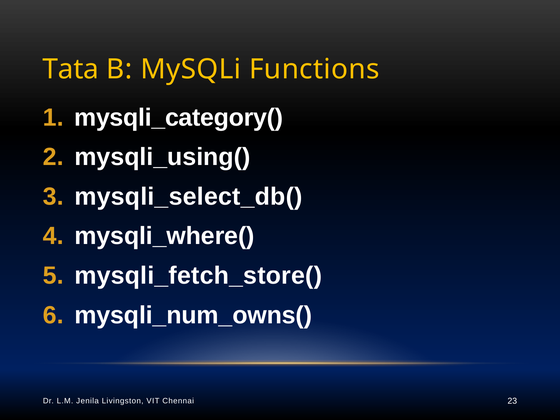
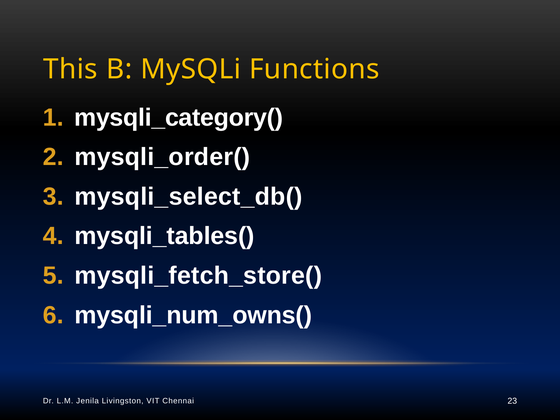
Tata: Tata -> This
mysqli_using(: mysqli_using( -> mysqli_order(
mysqli_where(: mysqli_where( -> mysqli_tables(
